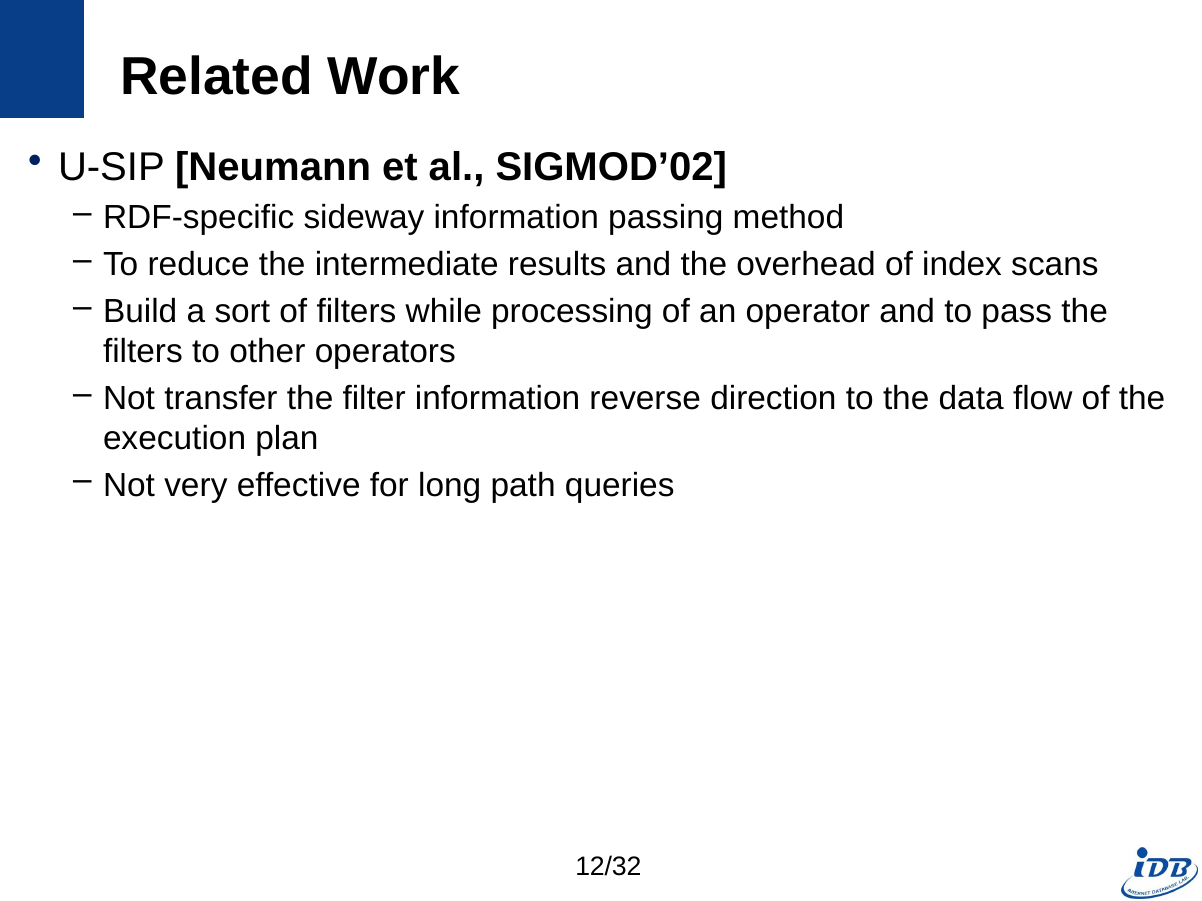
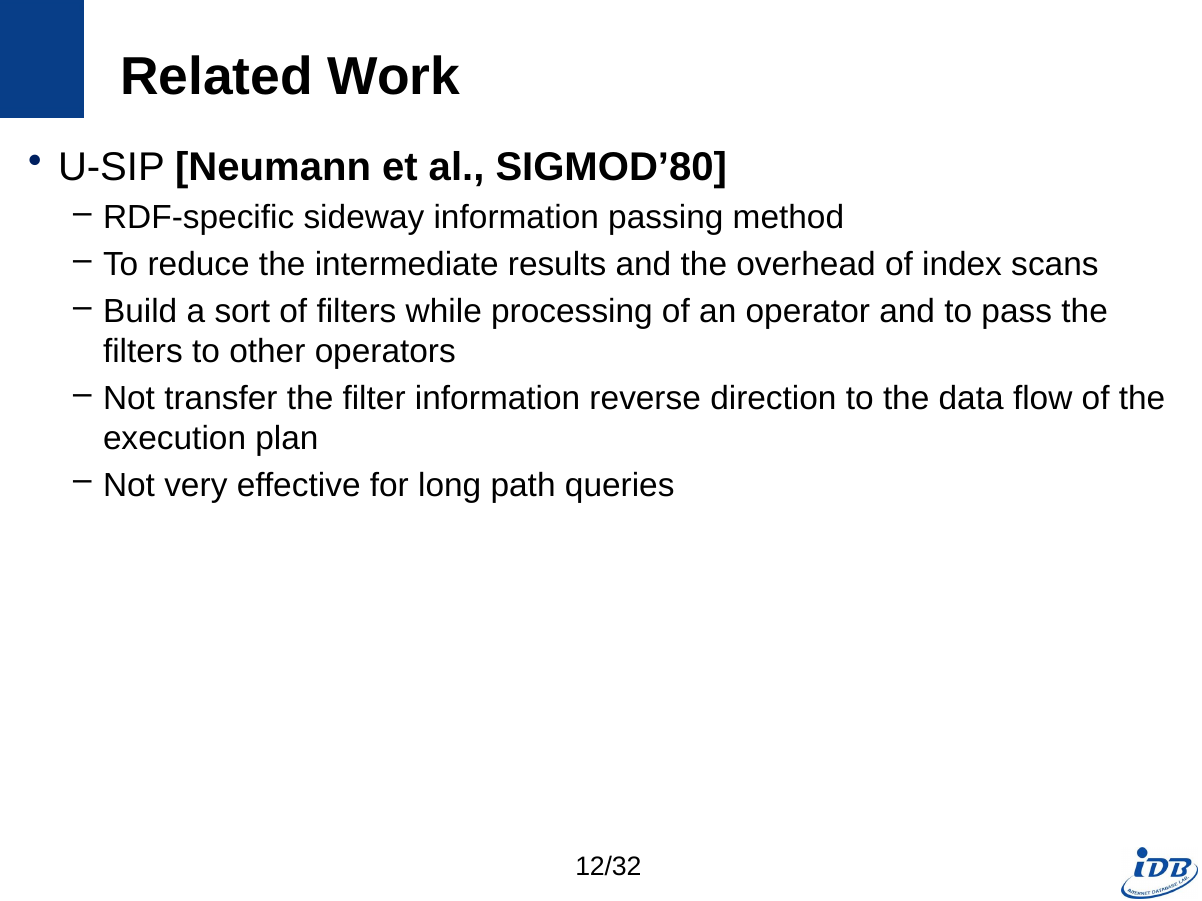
SIGMOD’02: SIGMOD’02 -> SIGMOD’80
